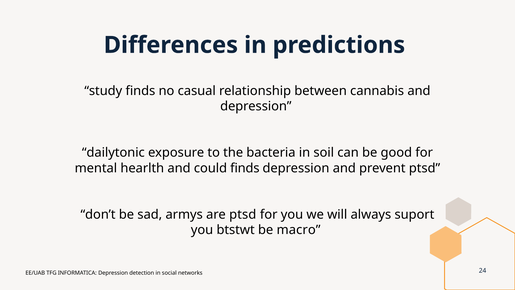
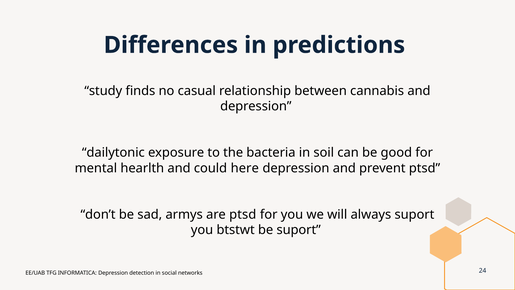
could finds: finds -> here
be macro: macro -> suport
